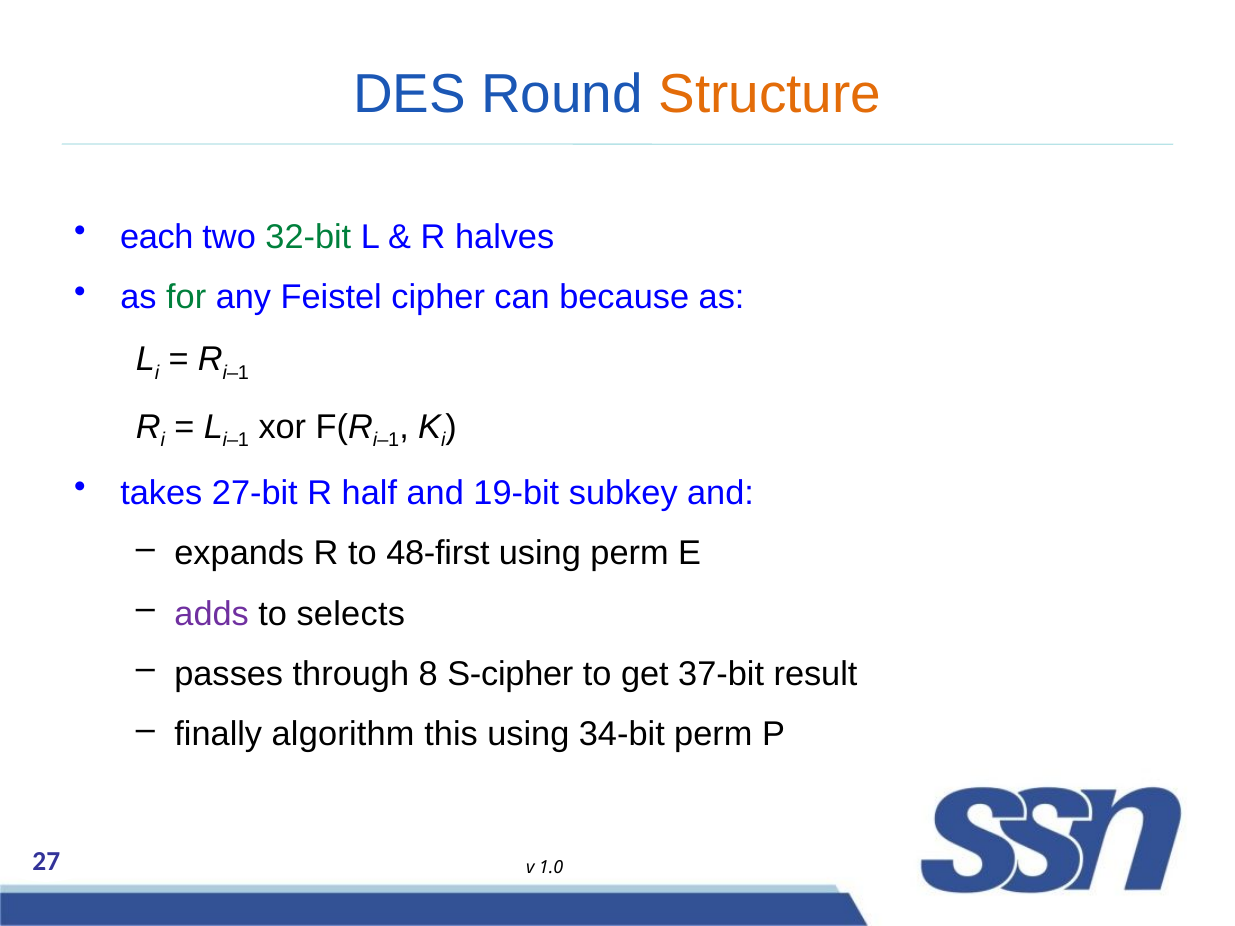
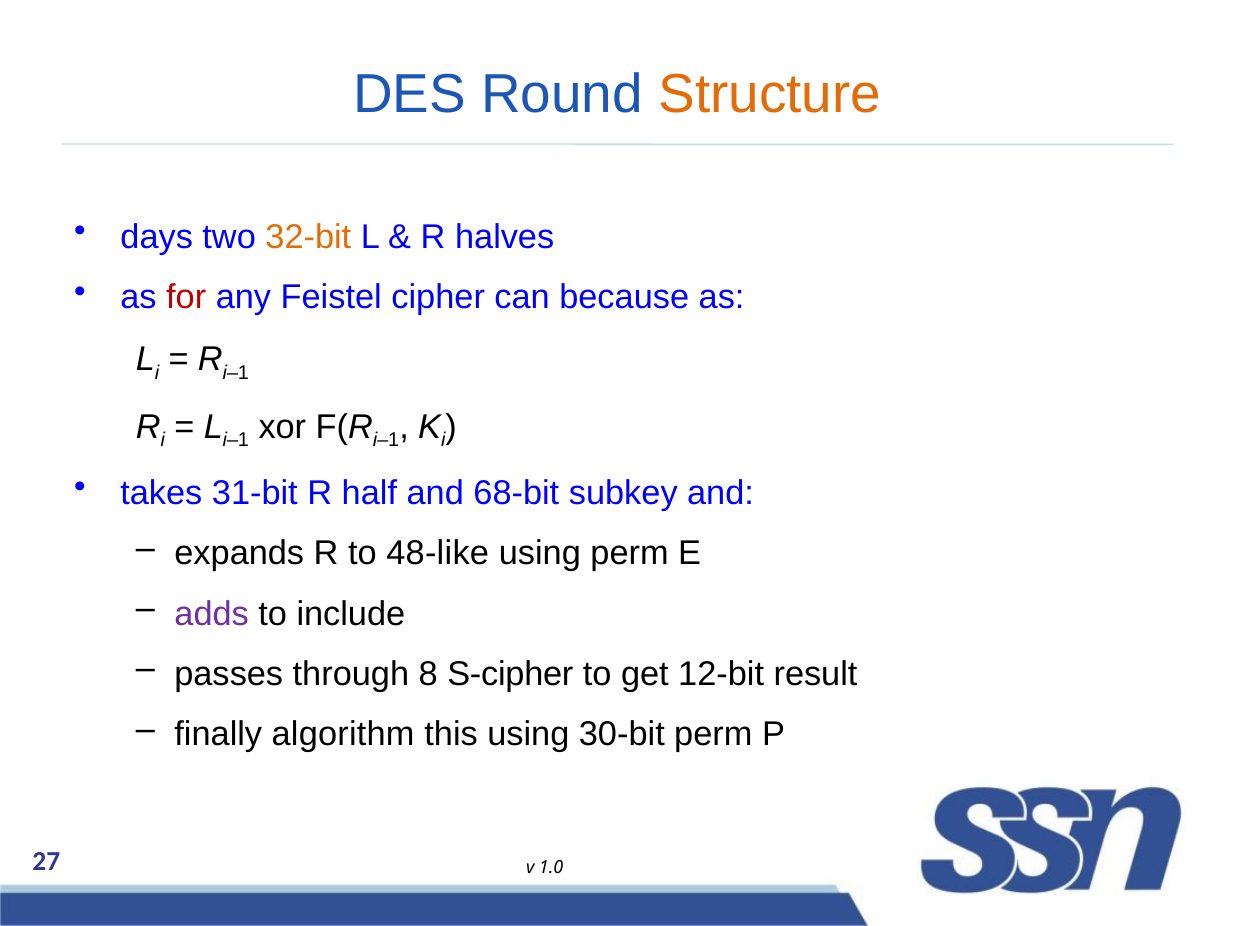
each: each -> days
32-bit colour: green -> orange
for colour: green -> red
27-bit: 27-bit -> 31-bit
19-bit: 19-bit -> 68-bit
48-first: 48-first -> 48-like
selects: selects -> include
37-bit: 37-bit -> 12-bit
34-bit: 34-bit -> 30-bit
